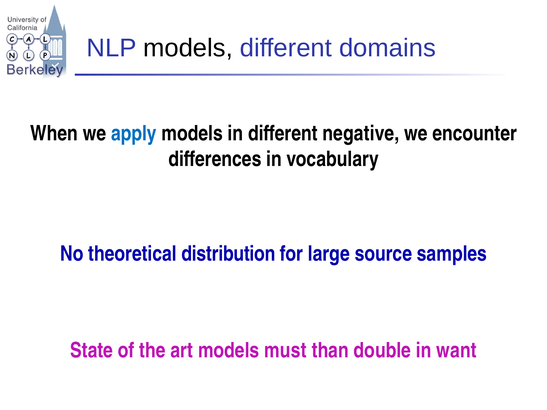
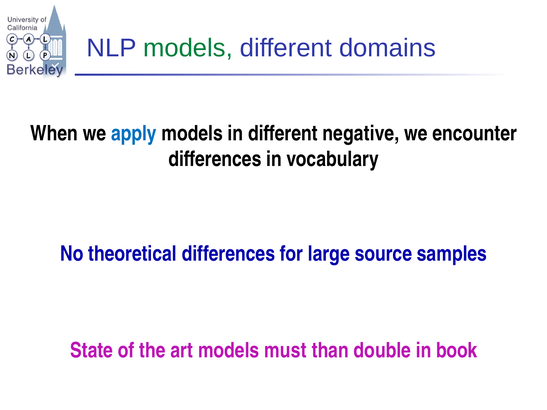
models at (188, 48) colour: black -> green
theoretical distribution: distribution -> differences
want: want -> book
